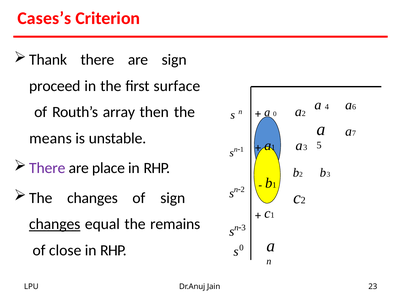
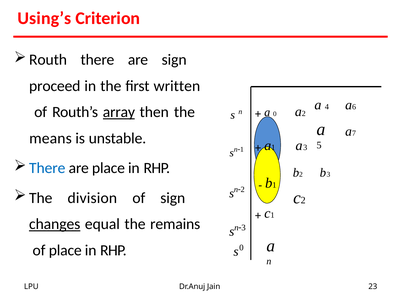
Cases’s: Cases’s -> Using’s
Thank: Thank -> Routh
surface: surface -> written
array underline: none -> present
There at (47, 169) colour: purple -> blue
The changes: changes -> division
of close: close -> place
